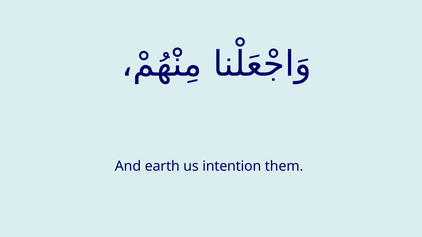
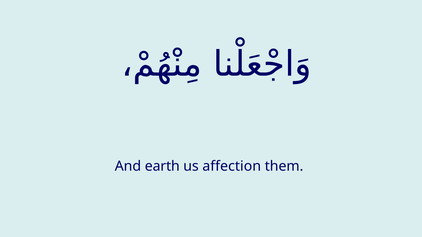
intention: intention -> affection
